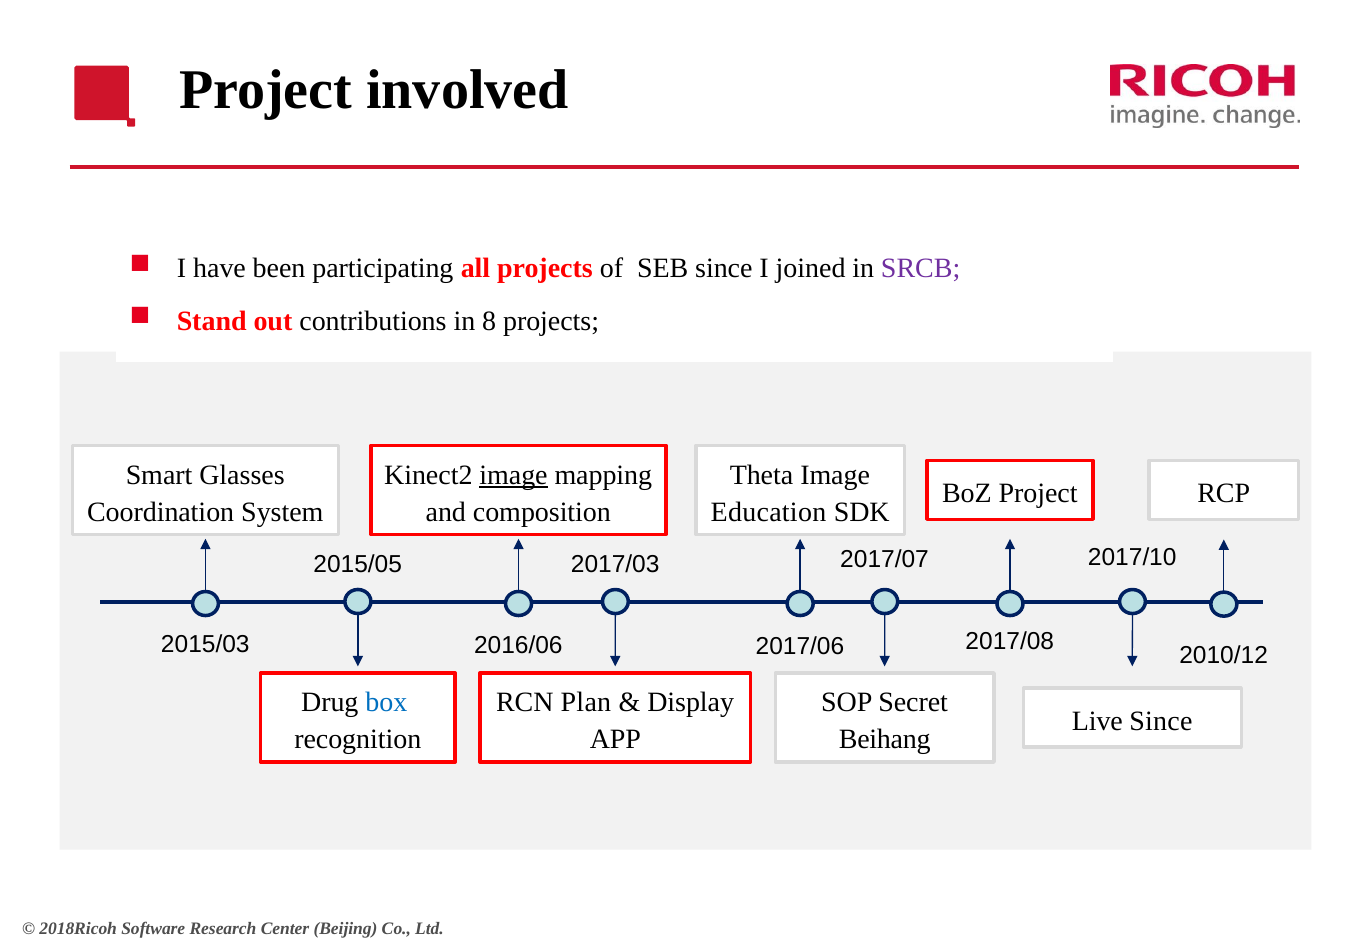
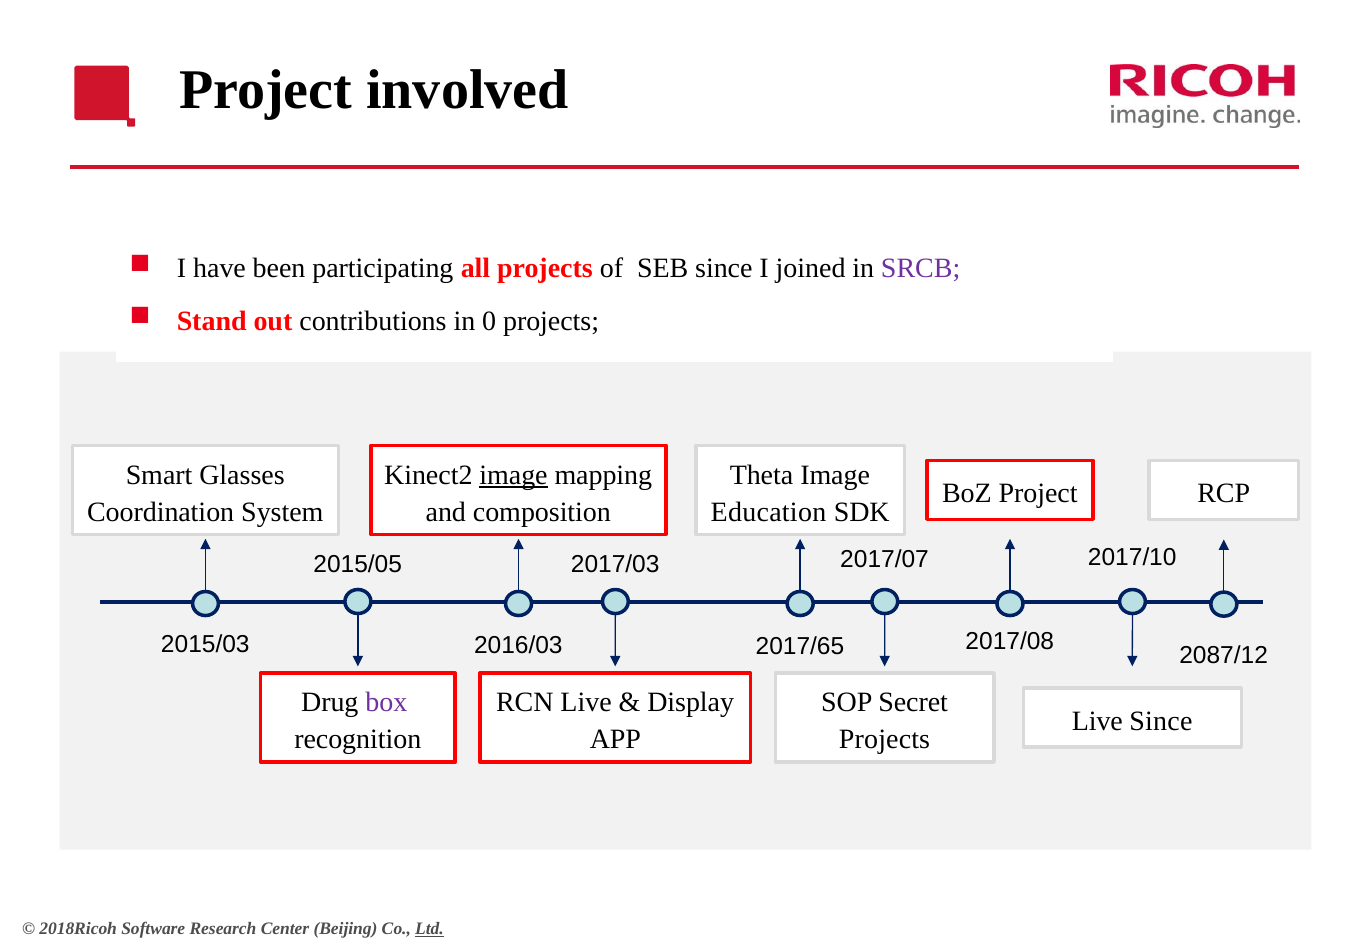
8: 8 -> 0
2016/06: 2016/06 -> 2016/03
2017/06: 2017/06 -> 2017/65
2010/12: 2010/12 -> 2087/12
box colour: blue -> purple
RCN Plan: Plan -> Live
Beihang at (885, 740): Beihang -> Projects
Ltd underline: none -> present
